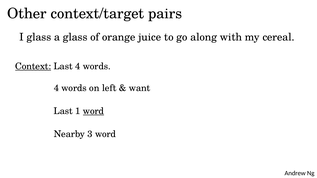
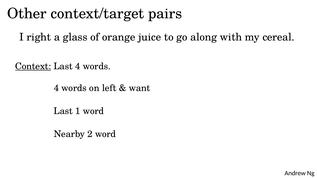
I glass: glass -> right
word at (93, 111) underline: present -> none
3: 3 -> 2
